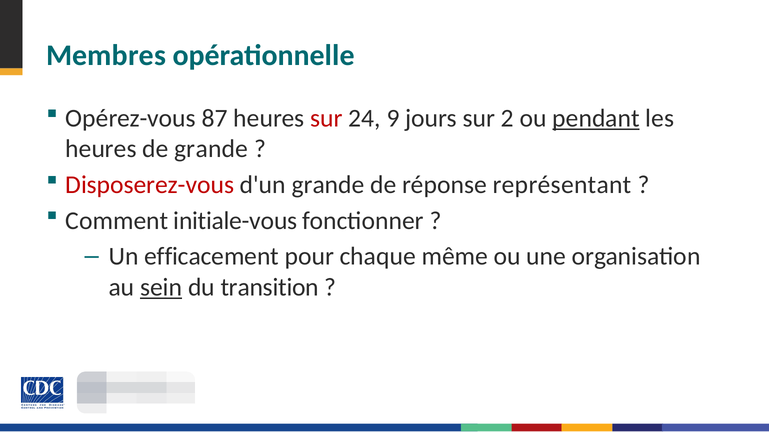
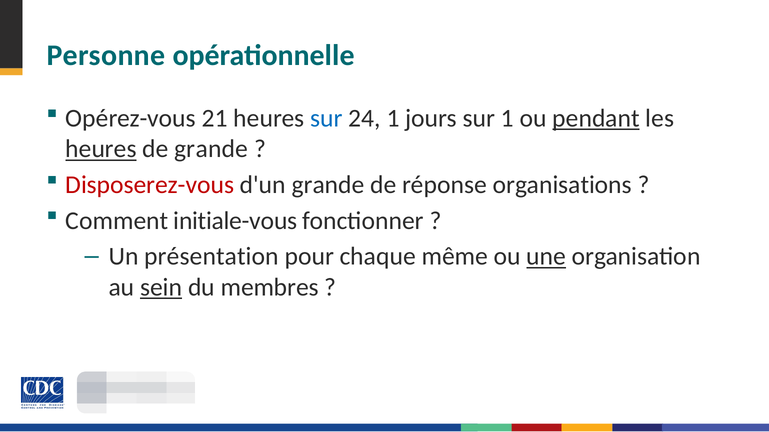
Membres: Membres -> Personne
87: 87 -> 21
sur at (326, 118) colour: red -> blue
24 9: 9 -> 1
sur 2: 2 -> 1
heures at (101, 149) underline: none -> present
représentant: représentant -> organisations
efficacement: efficacement -> présentation
une underline: none -> present
transition: transition -> membres
